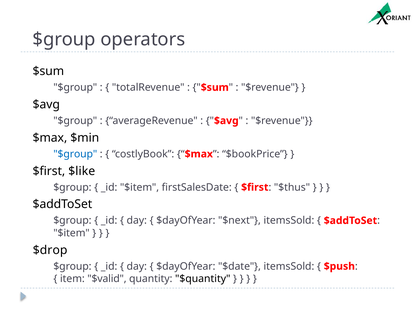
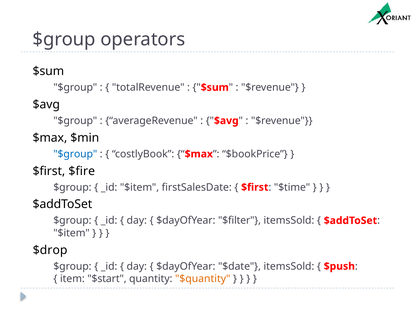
$like: $like -> $fire
$thus: $thus -> $time
$next: $next -> $filter
$valid: $valid -> $start
$quantity colour: black -> orange
